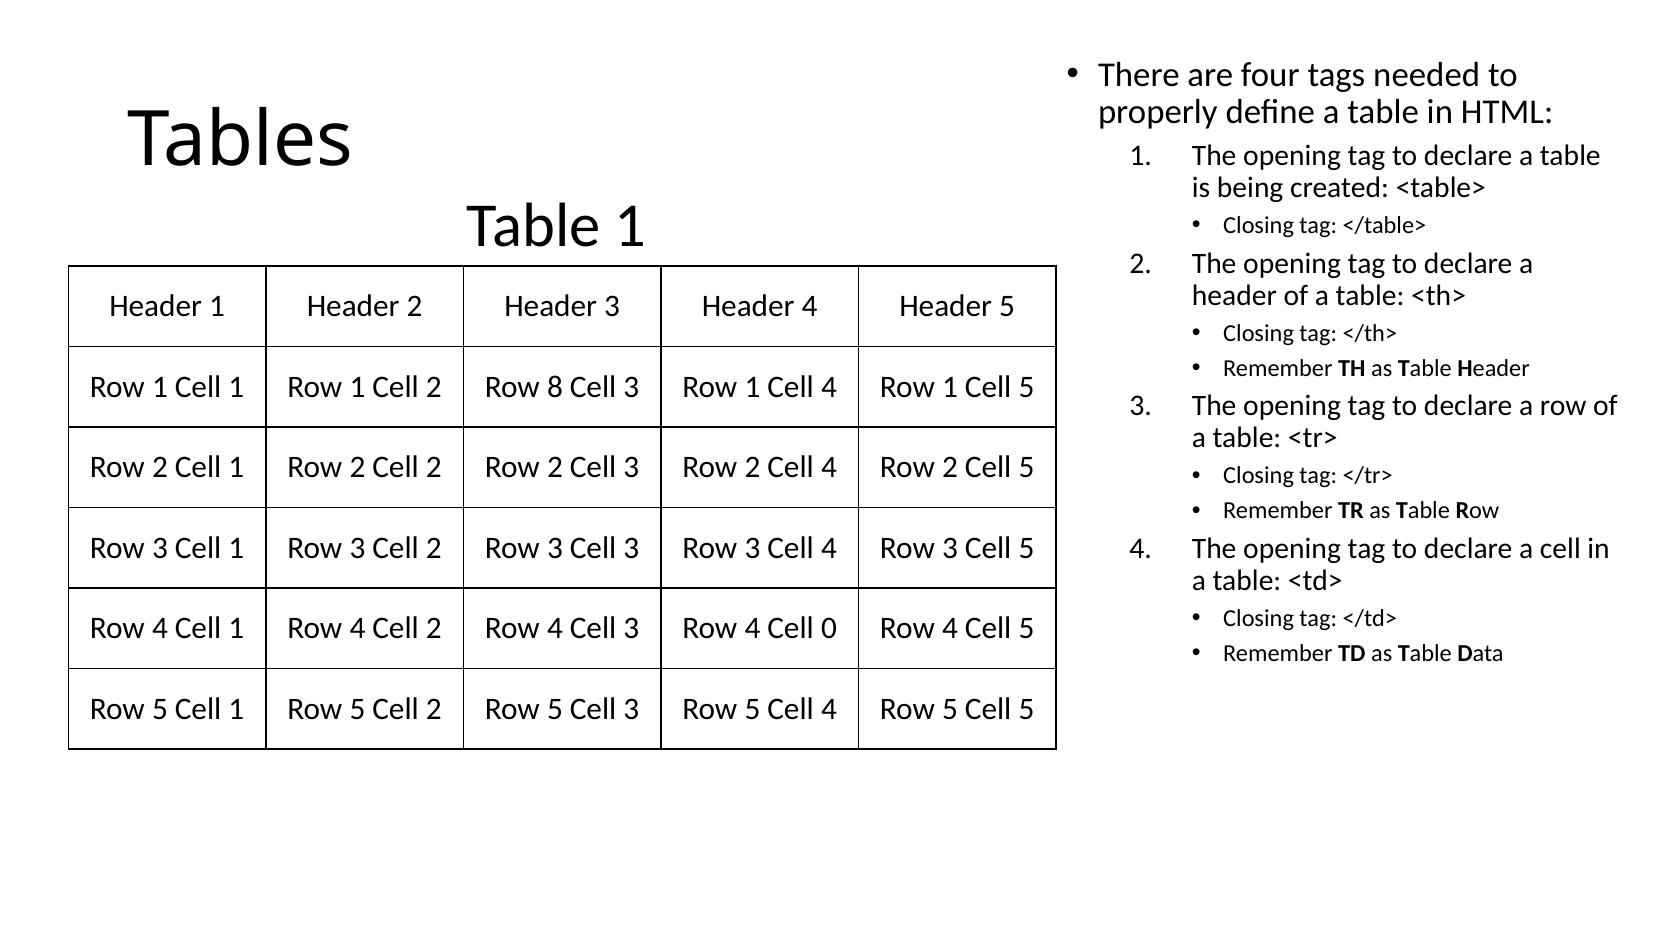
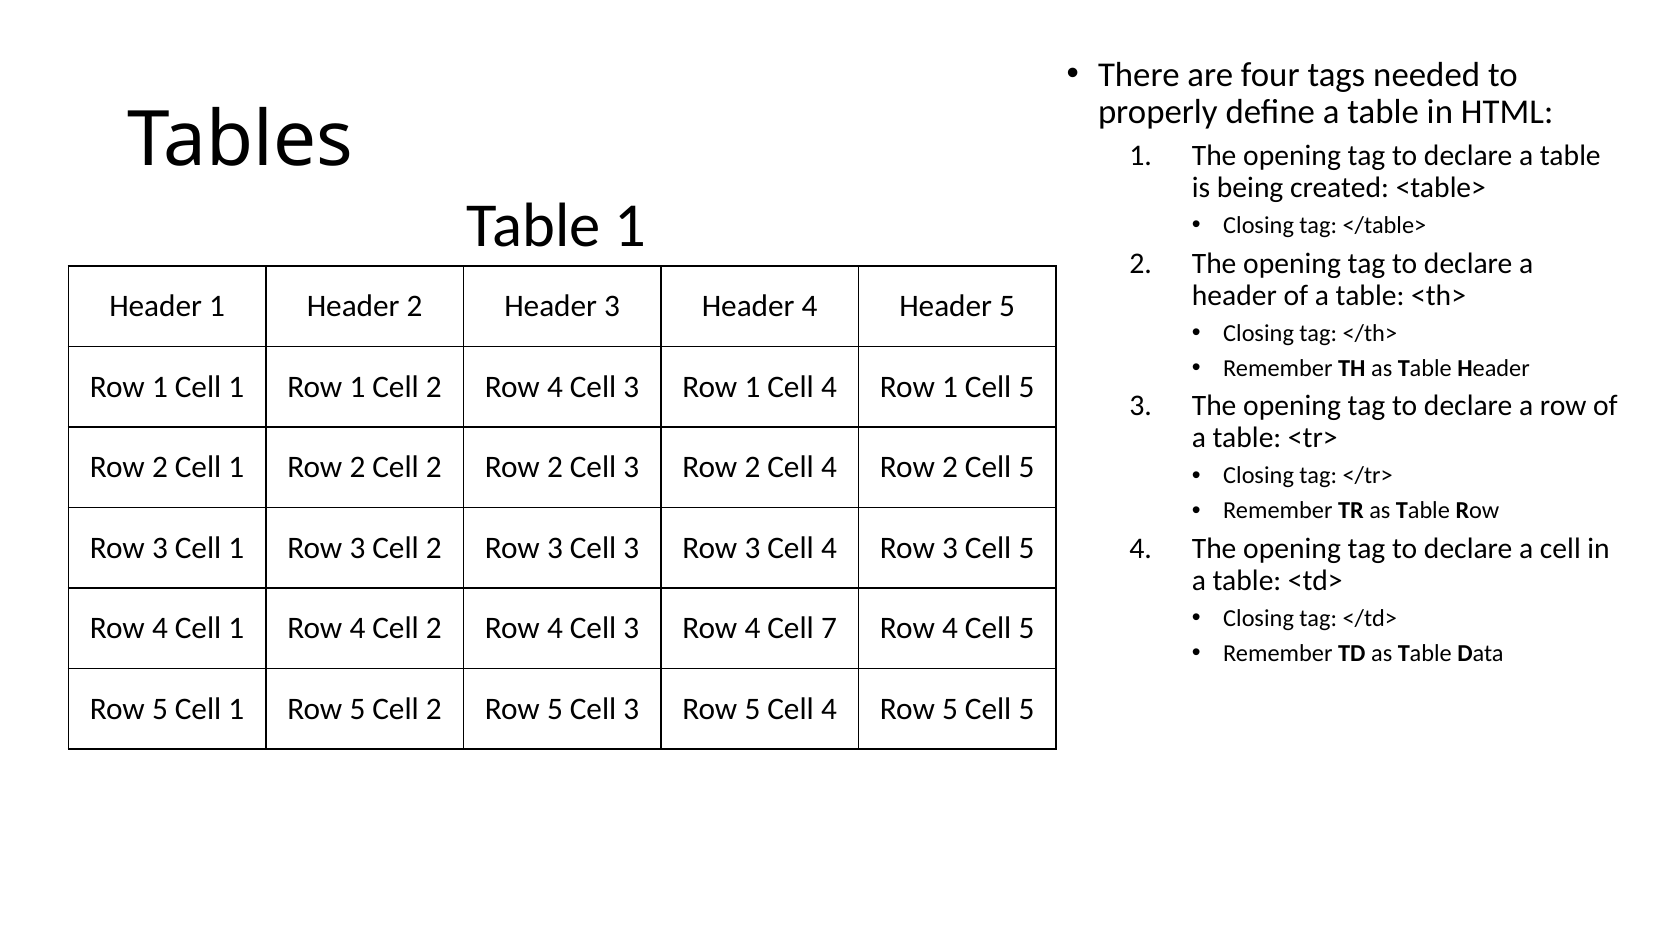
8 at (555, 387): 8 -> 4
0: 0 -> 7
